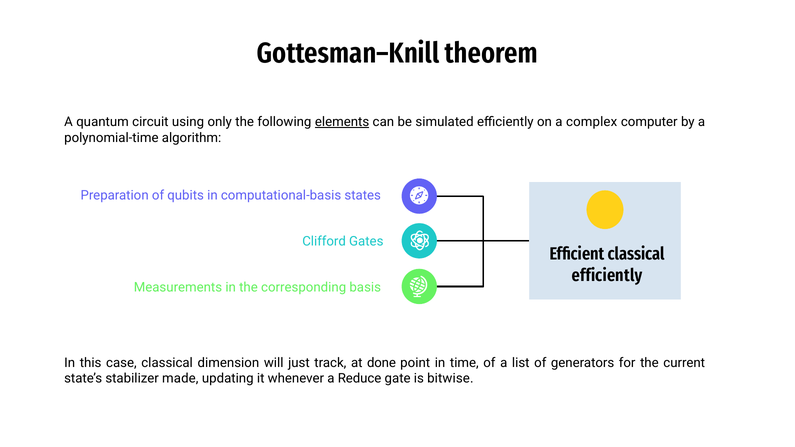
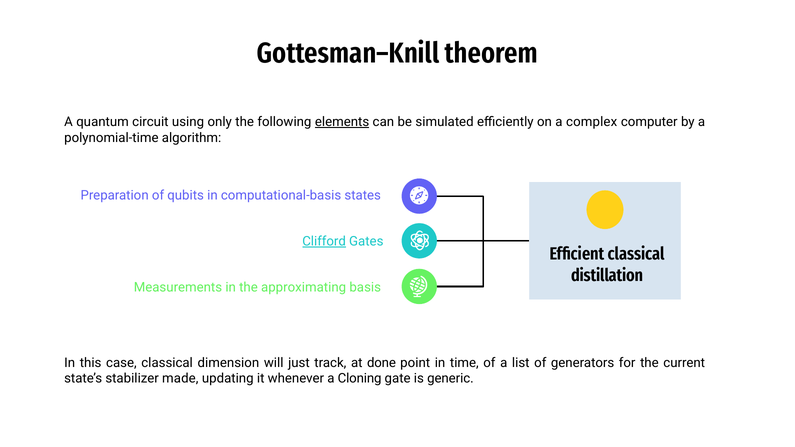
Clifford underline: none -> present
efficiently at (607, 275): efficiently -> distillation
corresponding: corresponding -> approximating
Reduce: Reduce -> Cloning
bitwise: bitwise -> generic
